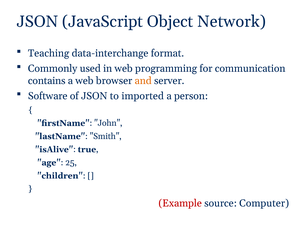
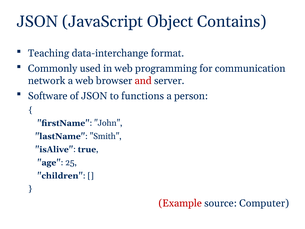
Network: Network -> Contains
contains: contains -> network
and colour: orange -> red
imported: imported -> functions
